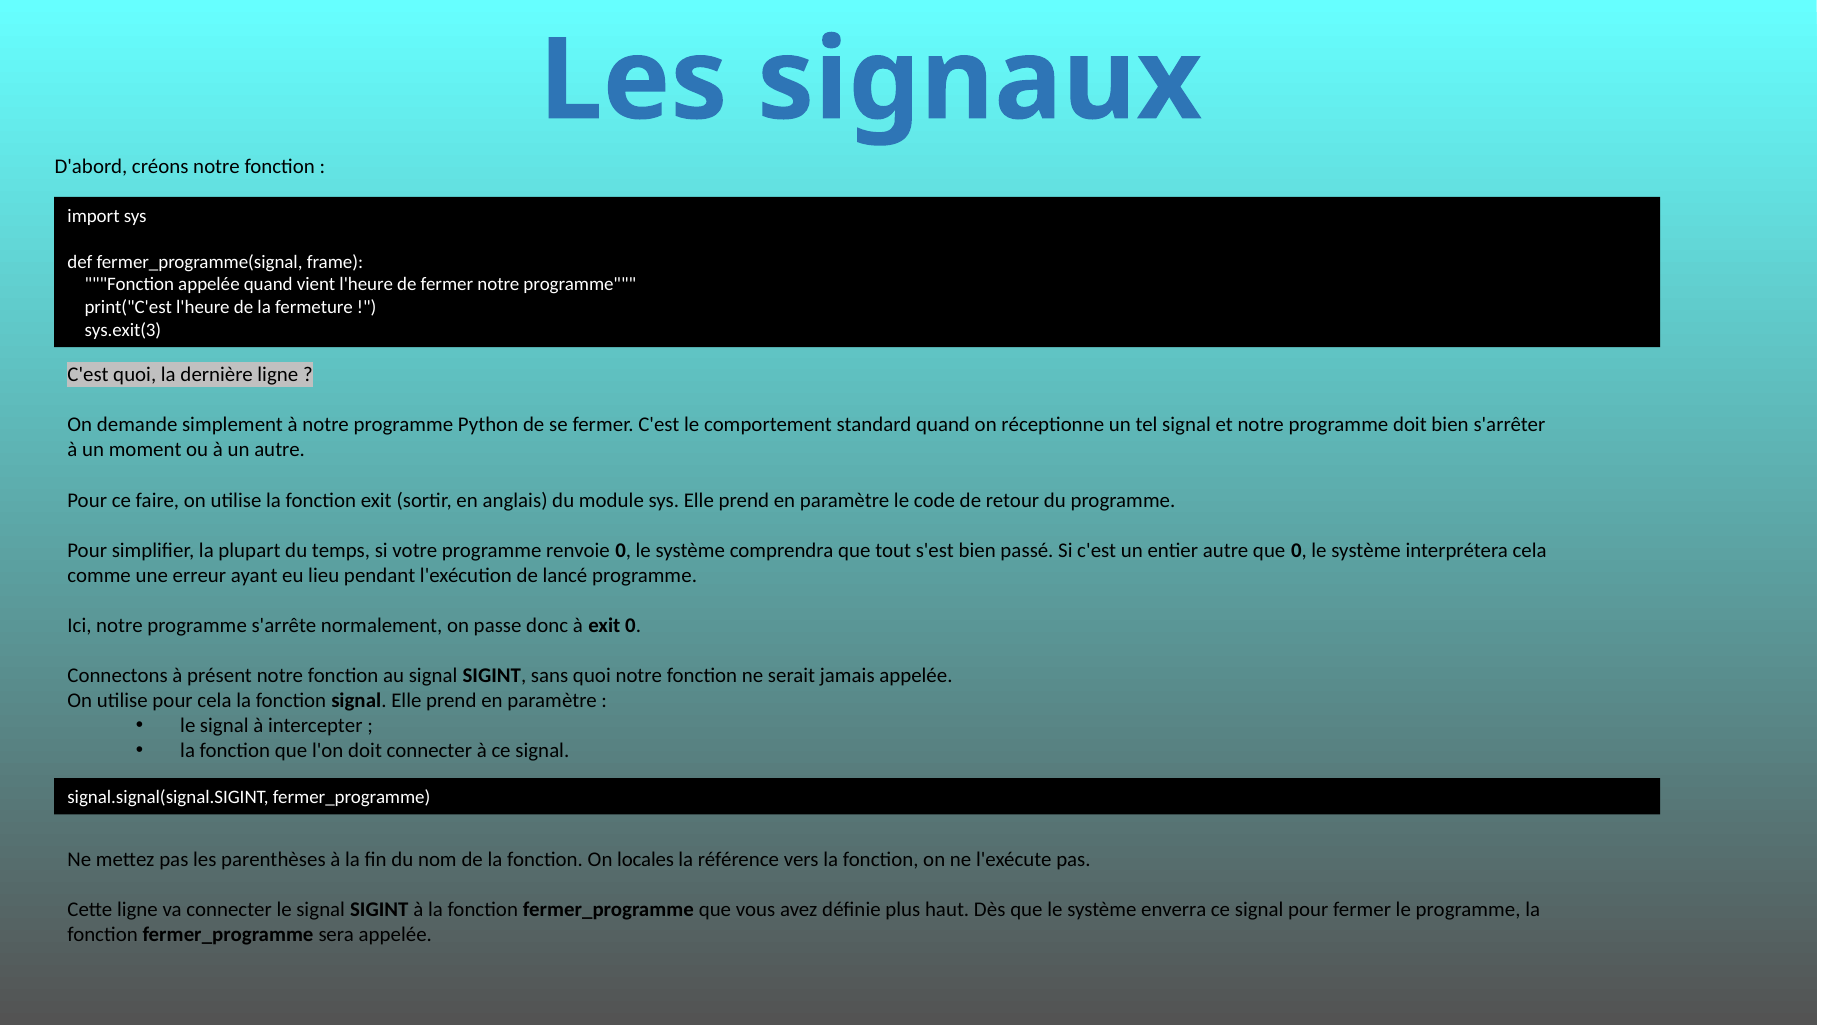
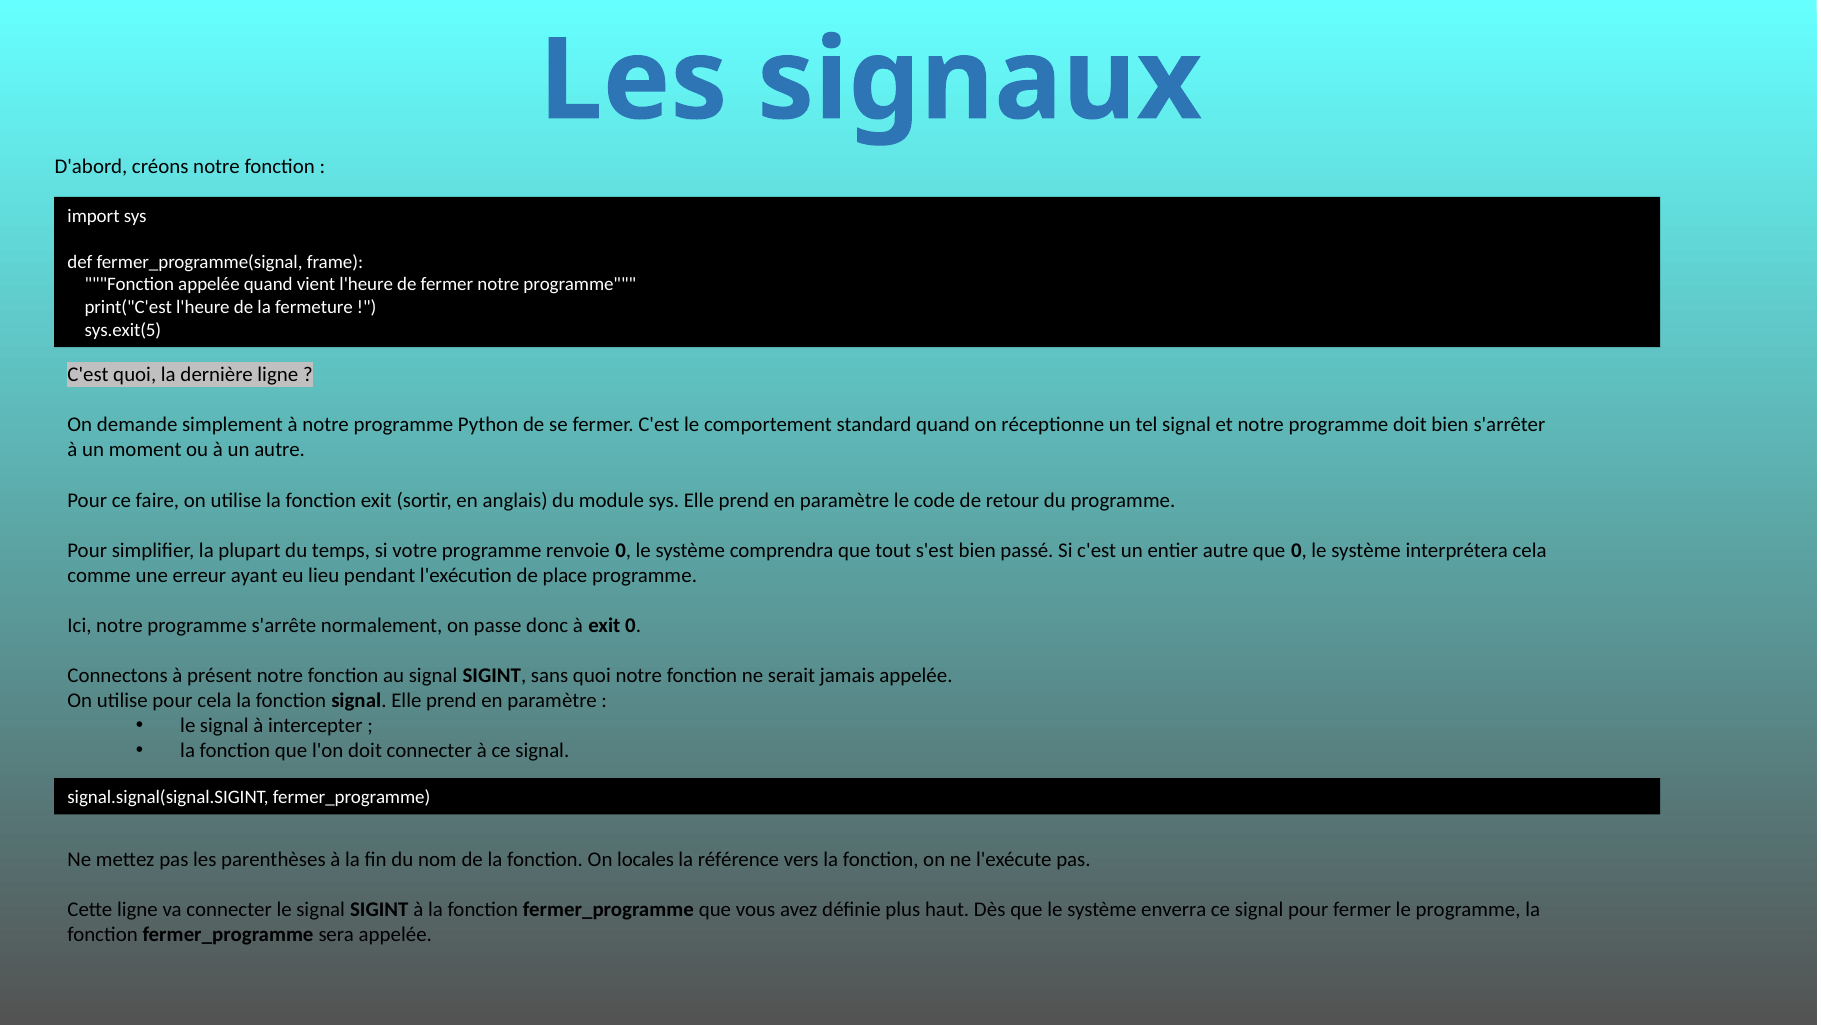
sys.exit(3: sys.exit(3 -> sys.exit(5
lancé: lancé -> place
